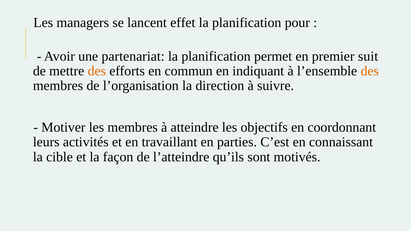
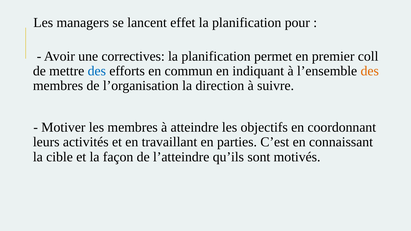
partenariat: partenariat -> correctives
suit: suit -> coll
des at (97, 71) colour: orange -> blue
